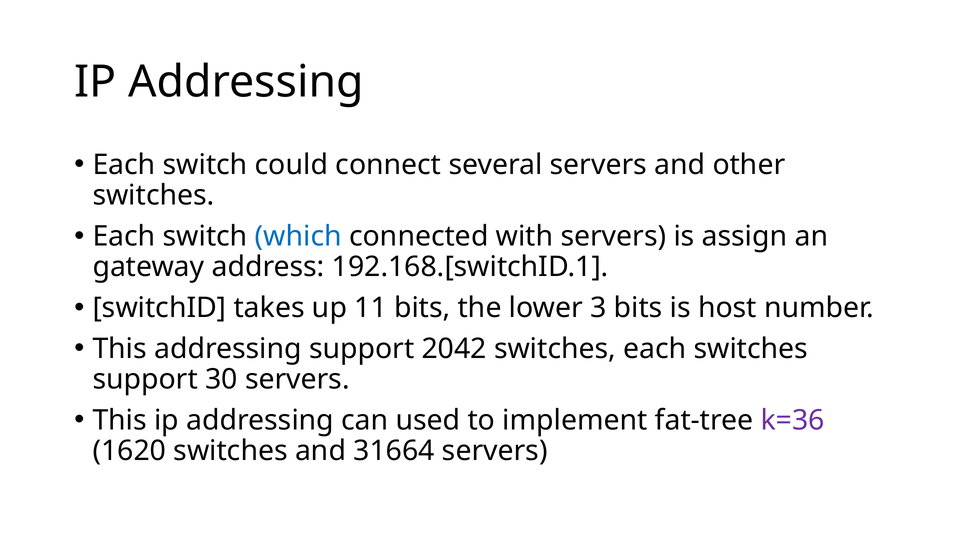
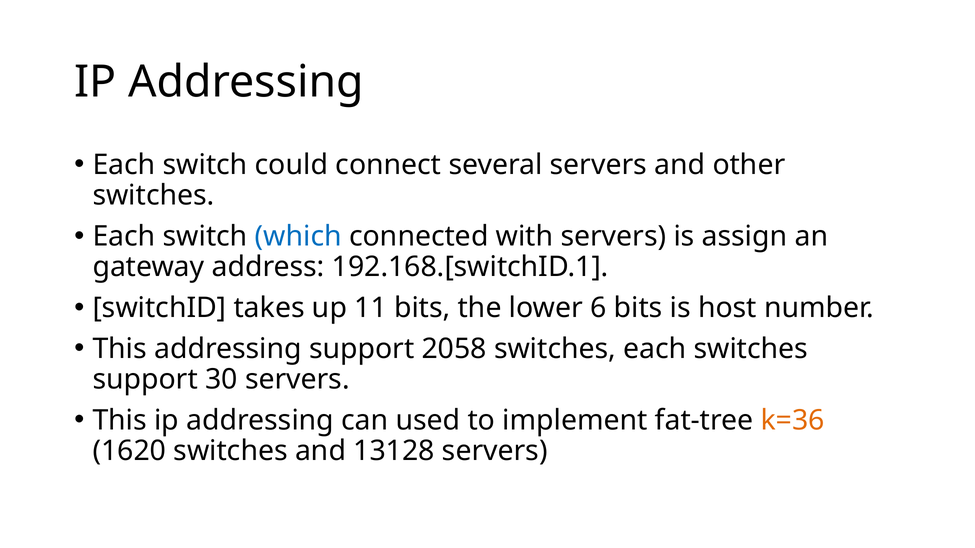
3: 3 -> 6
2042: 2042 -> 2058
k=36 colour: purple -> orange
31664: 31664 -> 13128
